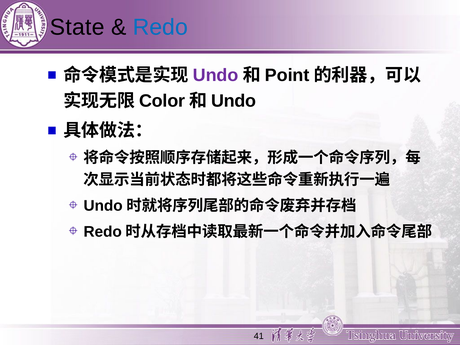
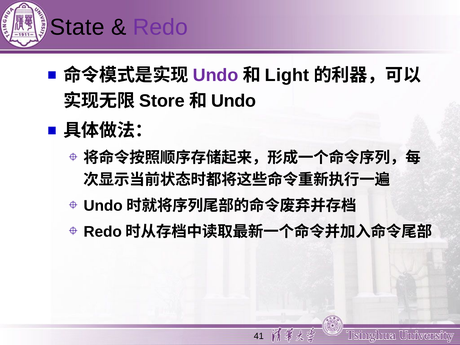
Redo colour: blue -> purple
Point: Point -> Light
Color: Color -> Store
